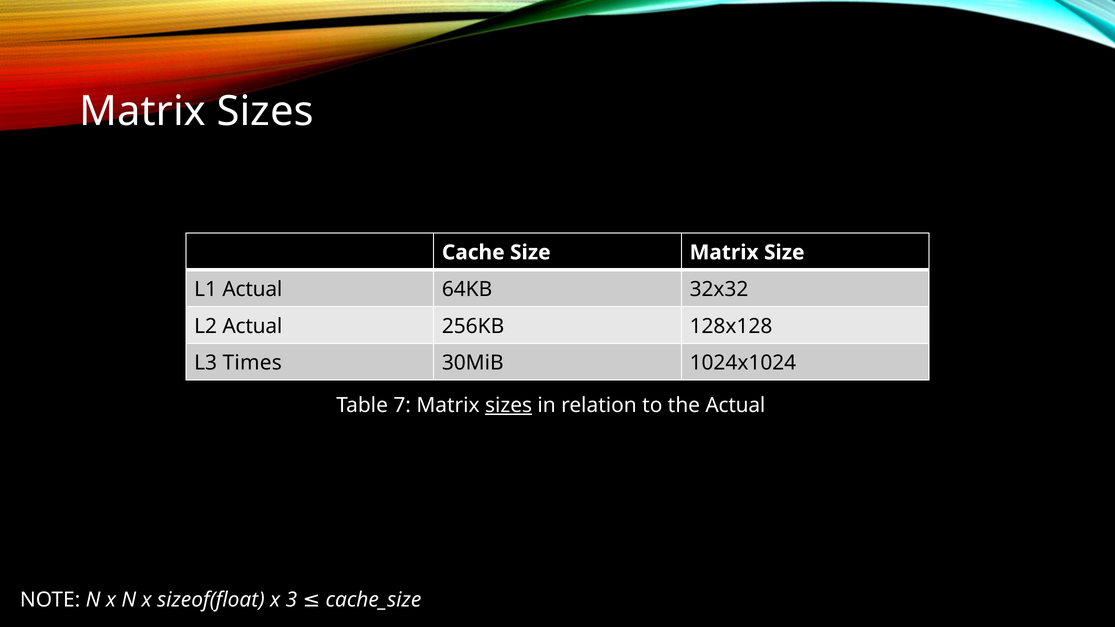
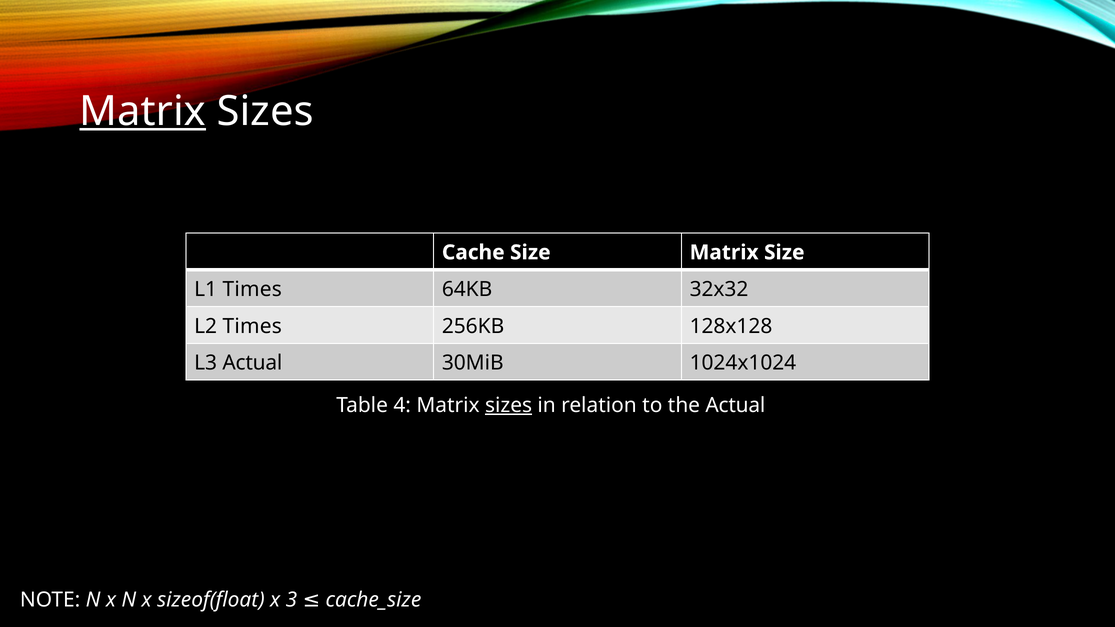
Matrix at (143, 111) underline: none -> present
L1 Actual: Actual -> Times
L2 Actual: Actual -> Times
L3 Times: Times -> Actual
7: 7 -> 4
